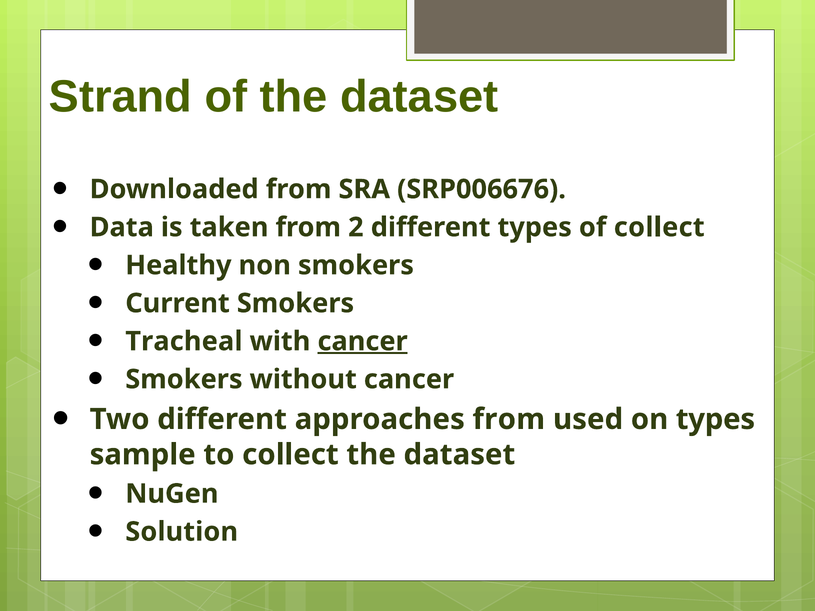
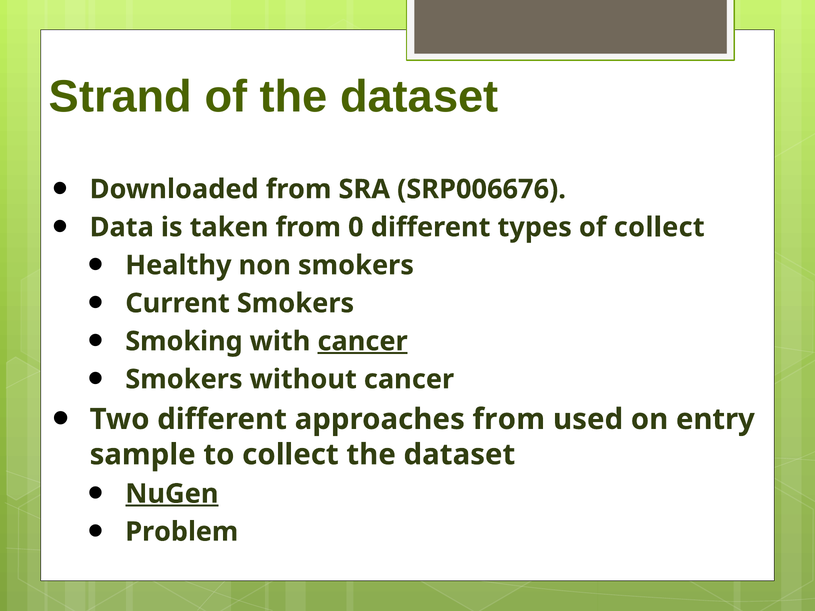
2: 2 -> 0
Tracheal: Tracheal -> Smoking
on types: types -> entry
NuGen underline: none -> present
Solution: Solution -> Problem
